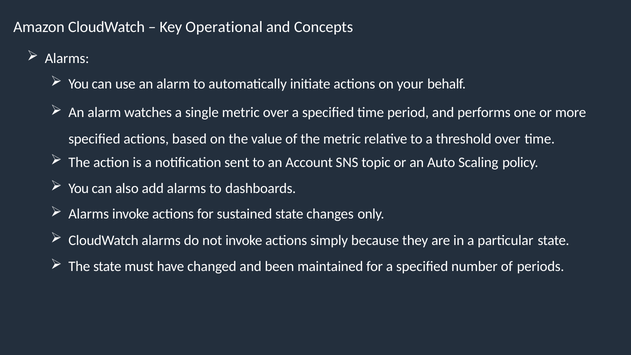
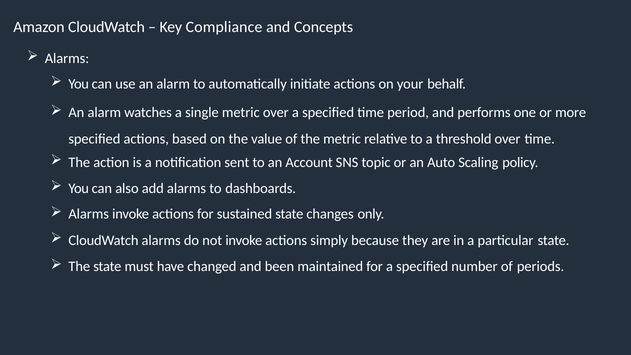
Operational: Operational -> Compliance
